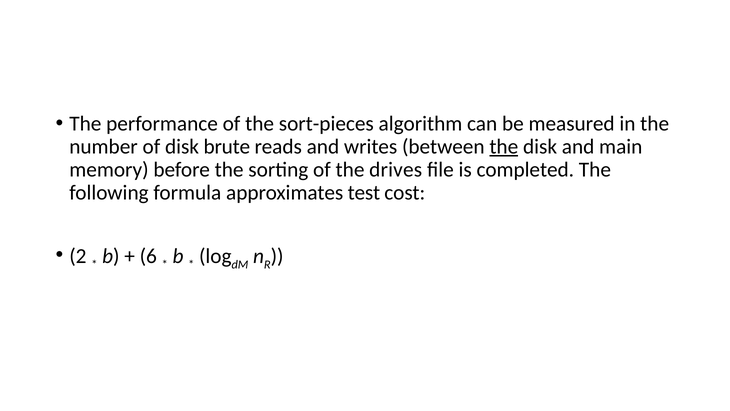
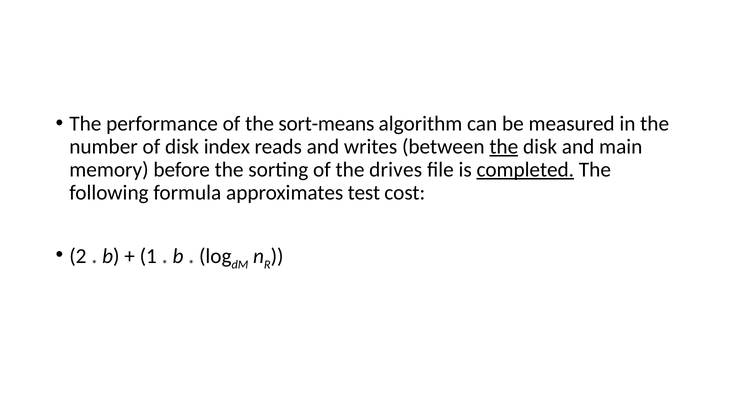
sort-pieces: sort-pieces -> sort-means
brute: brute -> index
completed underline: none -> present
6: 6 -> 1
